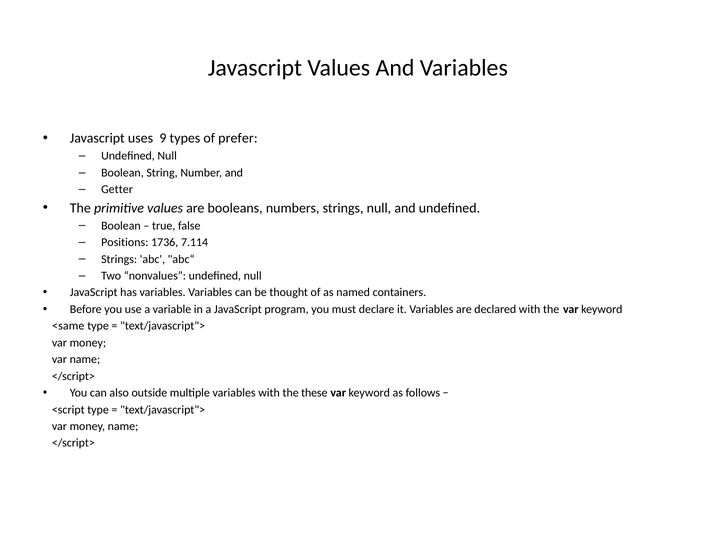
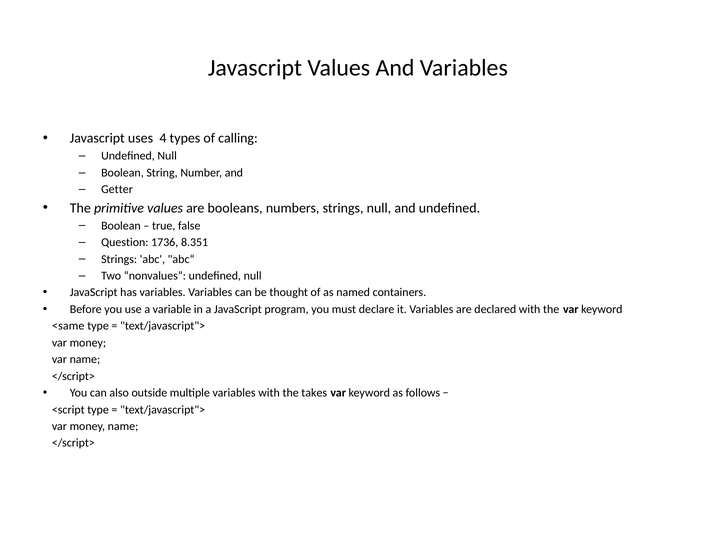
9: 9 -> 4
prefer: prefer -> calling
Positions: Positions -> Question
7.114: 7.114 -> 8.351
these: these -> takes
